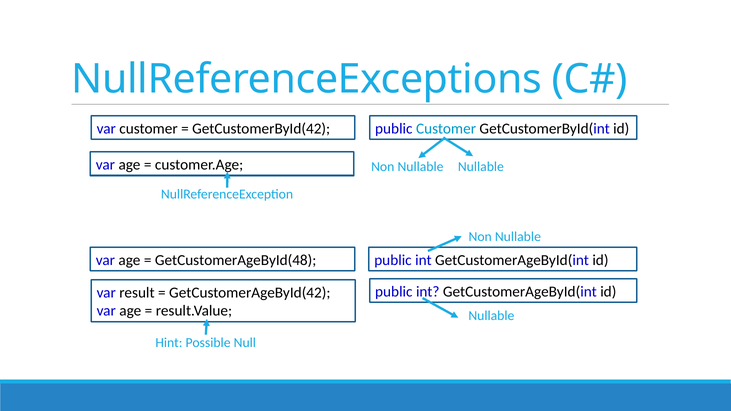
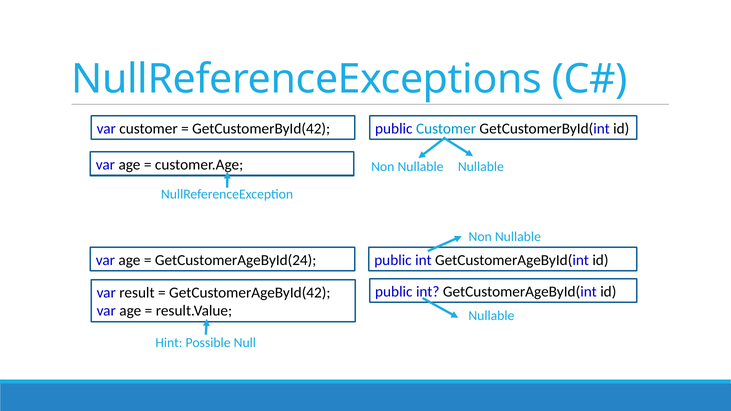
GetCustomerAgeById(48: GetCustomerAgeById(48 -> GetCustomerAgeById(24
